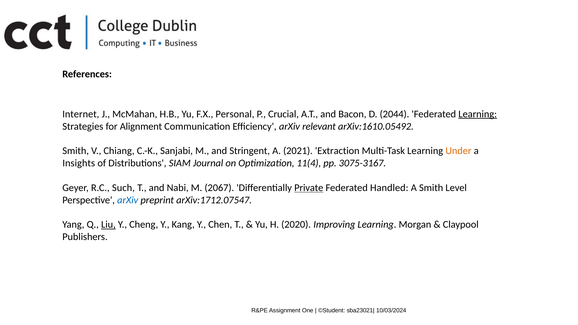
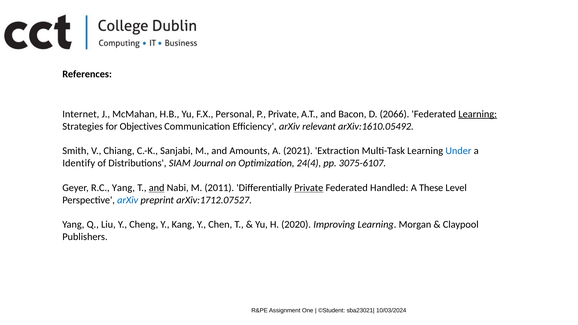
P Crucial: Crucial -> Private
2044: 2044 -> 2066
Alignment: Alignment -> Objectives
Stringent: Stringent -> Amounts
Under colour: orange -> blue
Insights: Insights -> Identify
11(4: 11(4 -> 24(4
3075-3167: 3075-3167 -> 3075-6107
R.C Such: Such -> Yang
and at (157, 188) underline: none -> present
2067: 2067 -> 2011
A Smith: Smith -> These
arXiv:1712.07547: arXiv:1712.07547 -> arXiv:1712.07527
Liu underline: present -> none
